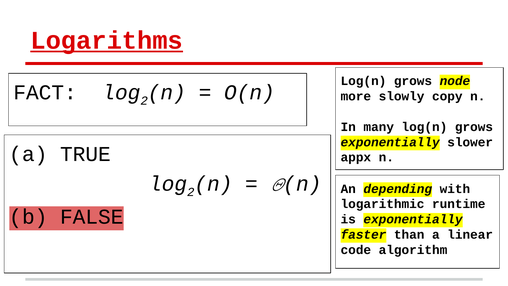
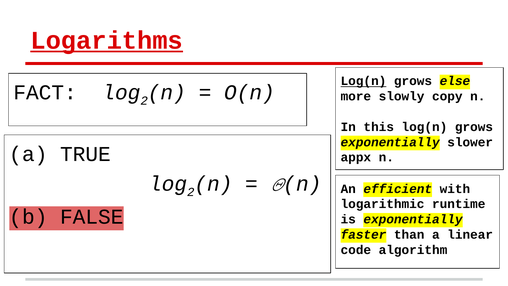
Log(n at (363, 81) underline: none -> present
node: node -> else
many: many -> this
depending: depending -> efficient
